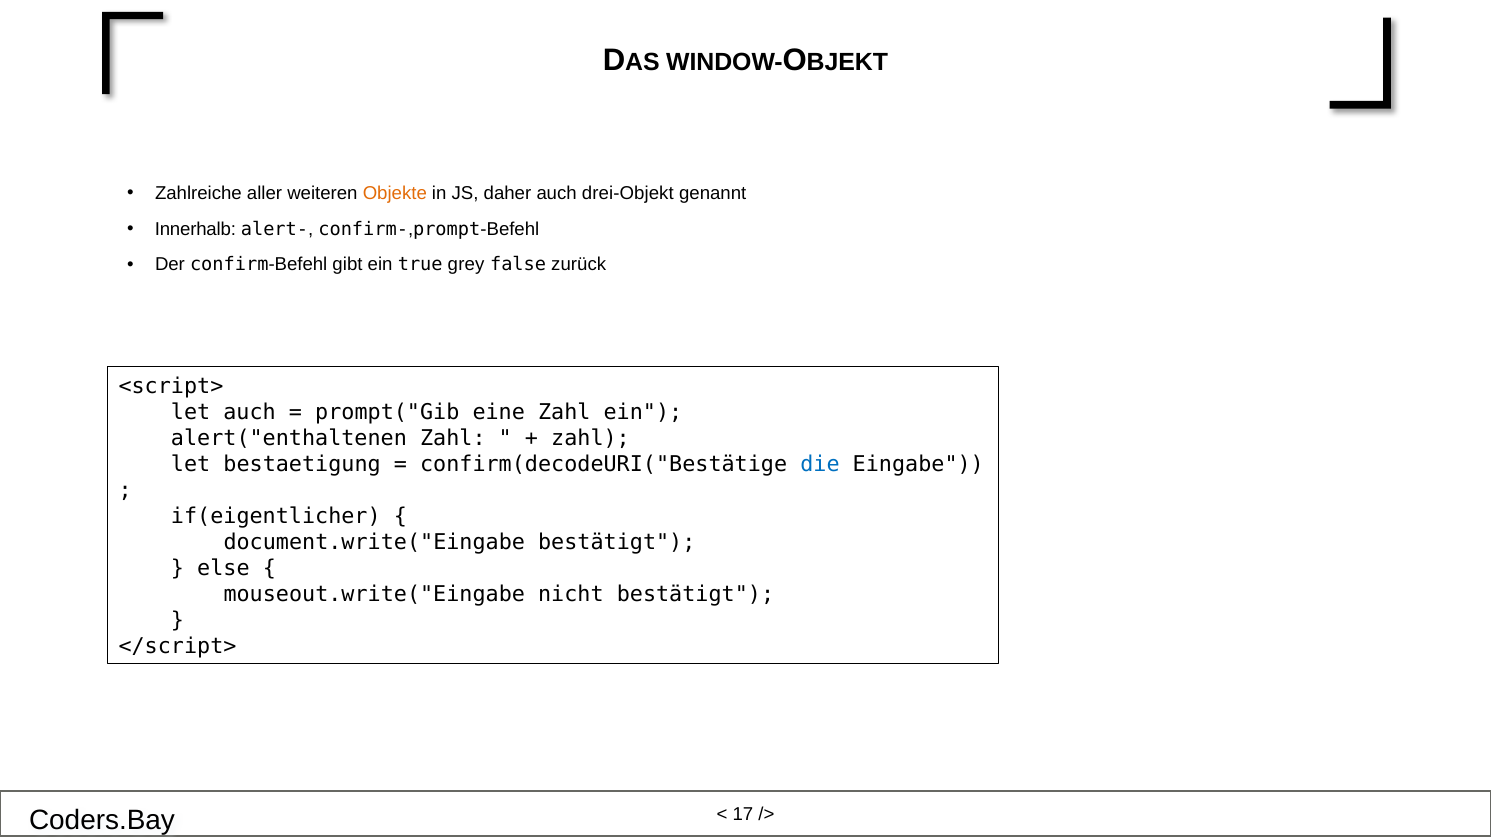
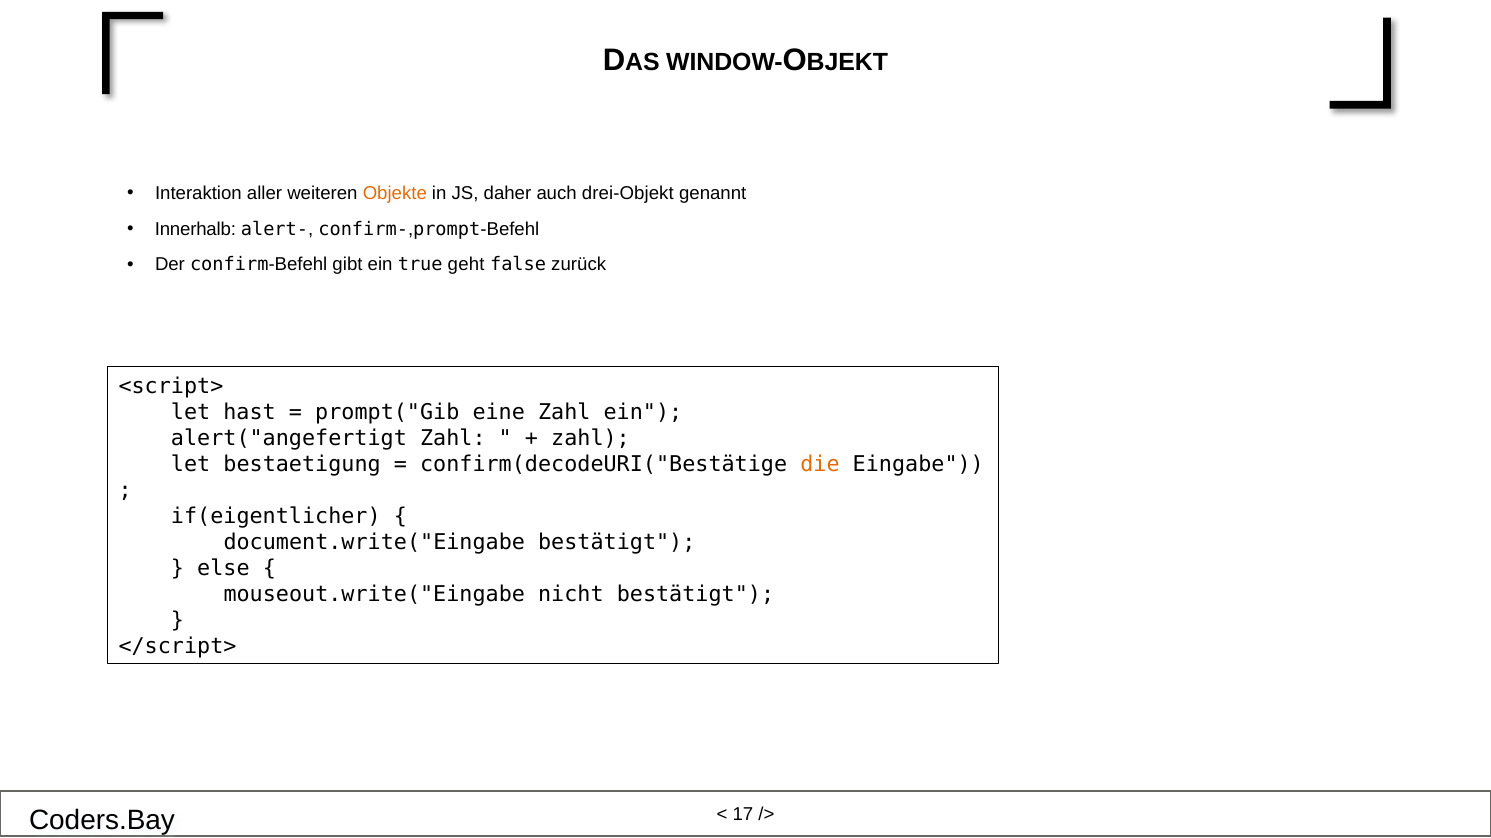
Zahlreiche: Zahlreiche -> Interaktion
grey: grey -> geht
let auch: auch -> hast
alert("enthaltenen: alert("enthaltenen -> alert("angefertigt
die colour: blue -> orange
